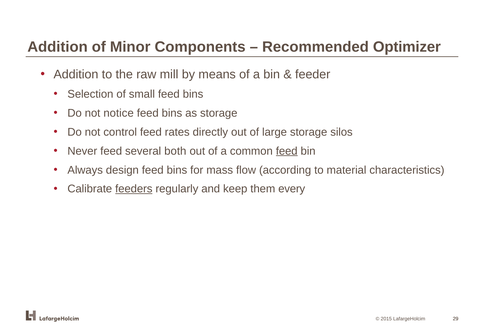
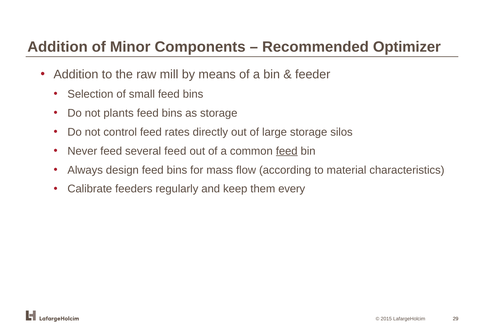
notice: notice -> plants
several both: both -> feed
feeders underline: present -> none
